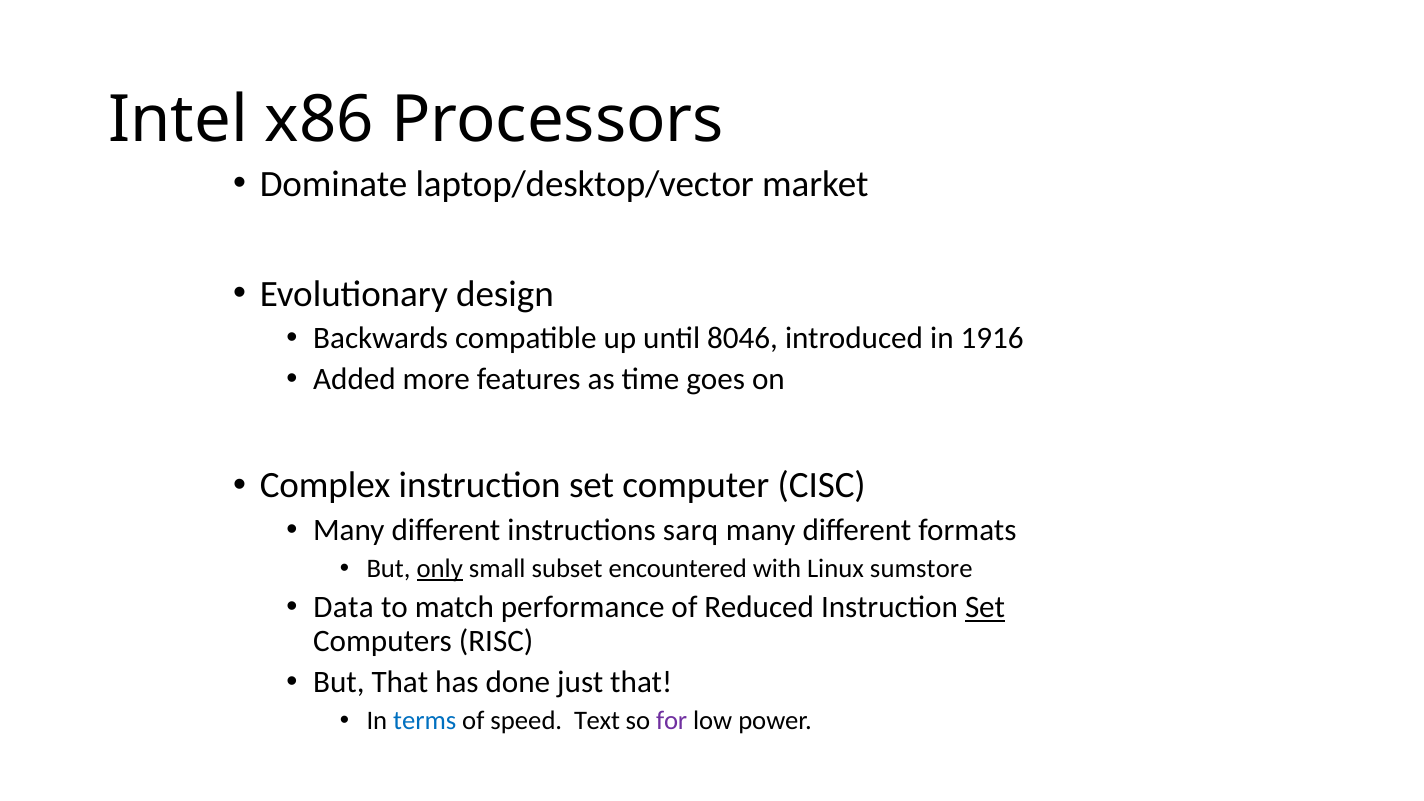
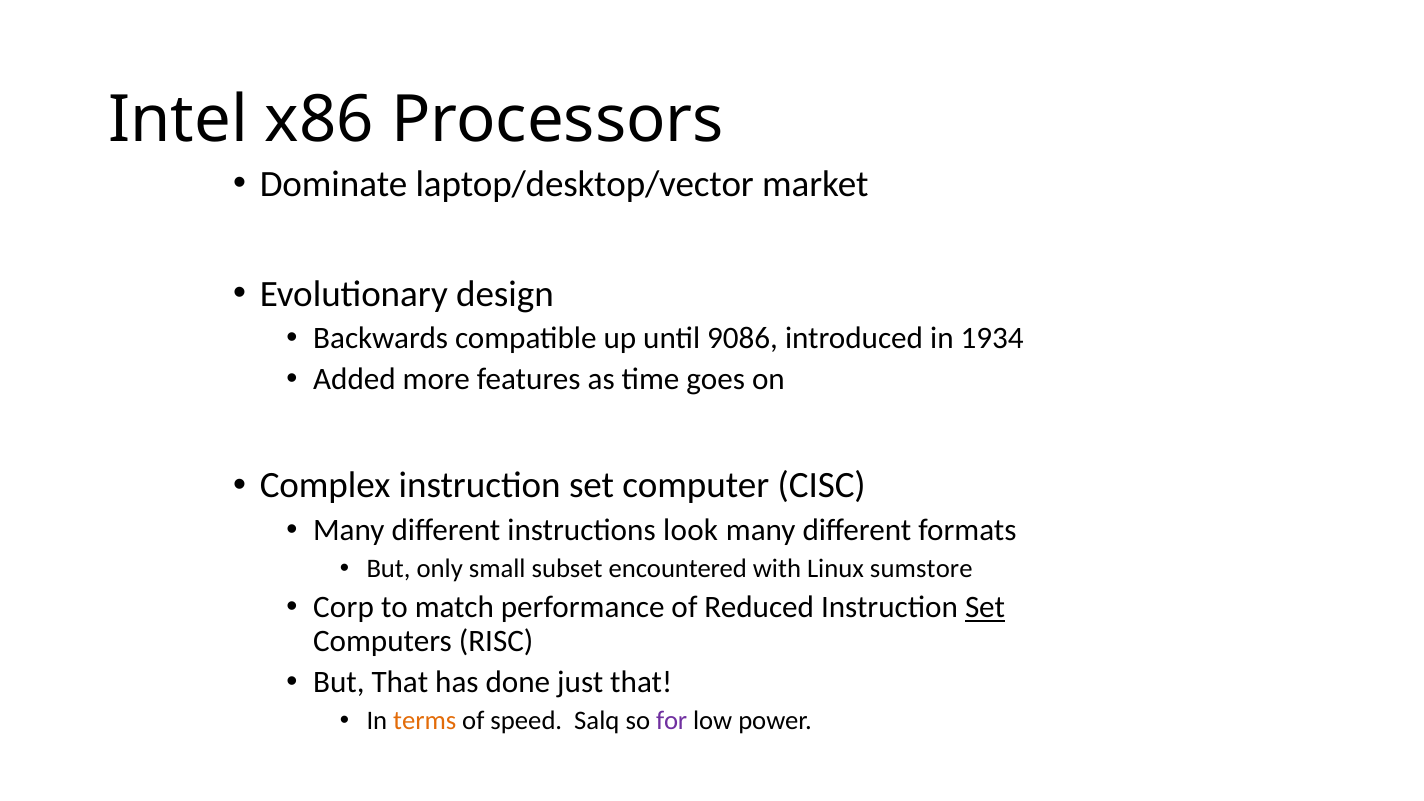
8046: 8046 -> 9086
1916: 1916 -> 1934
sarq: sarq -> look
only underline: present -> none
Data: Data -> Corp
terms colour: blue -> orange
Text: Text -> Salq
